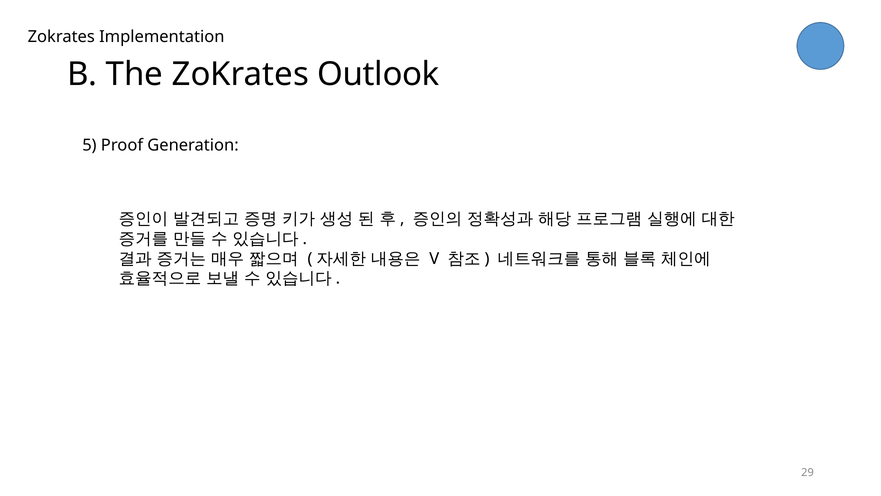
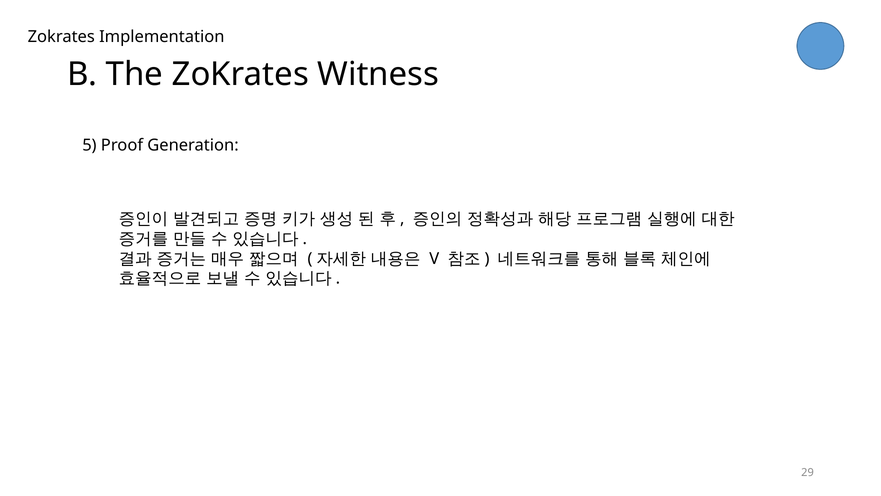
Outlook: Outlook -> Witness
